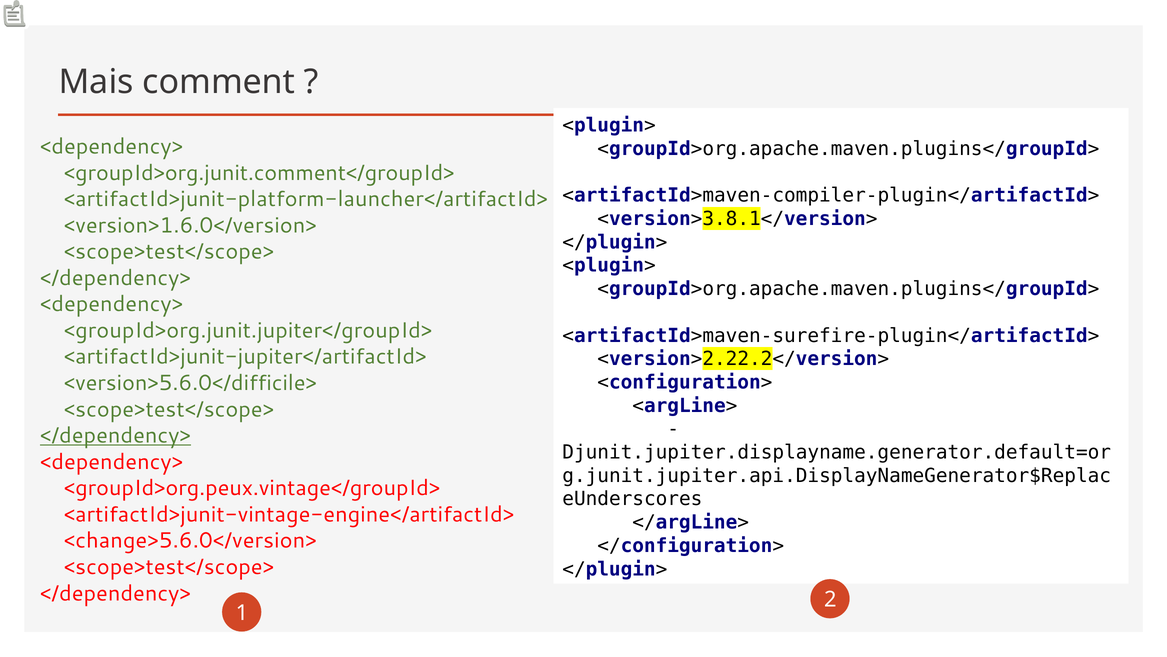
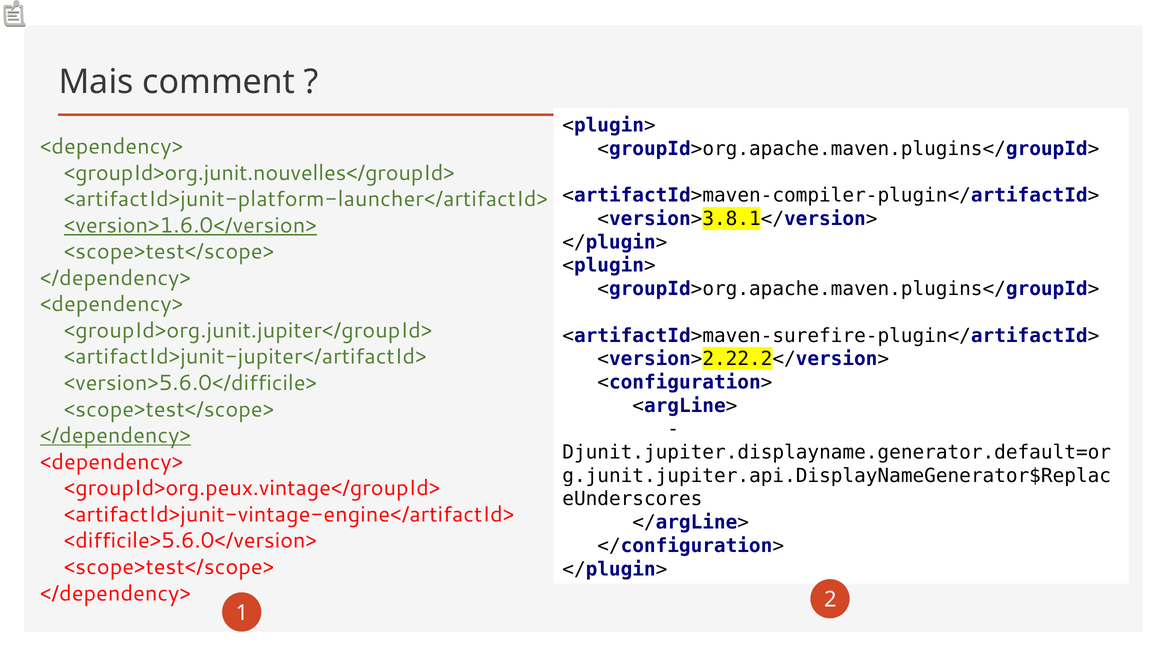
<groupId>org.junit.comment</groupId>: <groupId>org.junit.comment</groupId> -> <groupId>org.junit.nouvelles</groupId>
<version>1.6.0</version> underline: none -> present
<change>5.6.0</version>: <change>5.6.0</version> -> <difficile>5.6.0</version>
